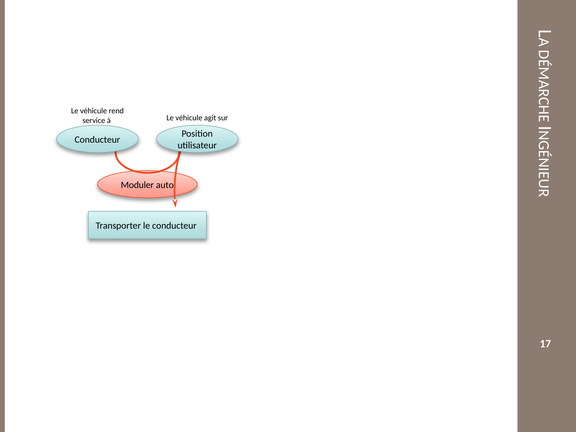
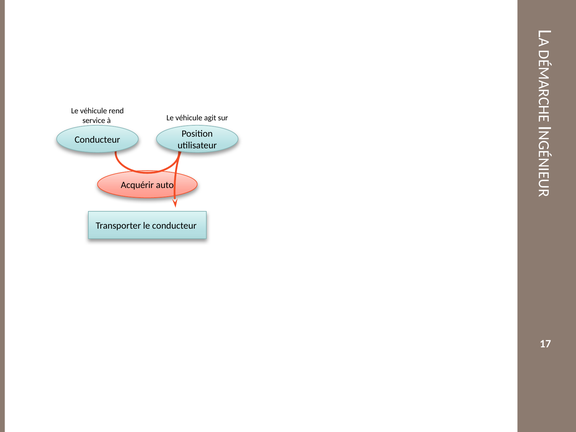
Moduler: Moduler -> Acquérir
